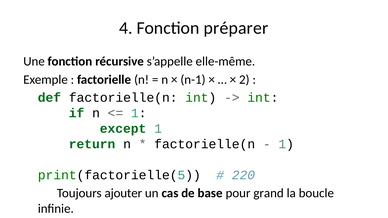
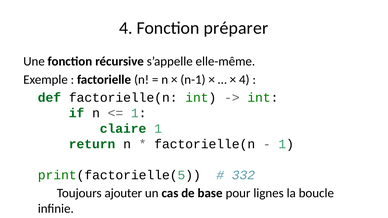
2 at (244, 80): 2 -> 4
except: except -> claire
220: 220 -> 332
grand: grand -> lignes
